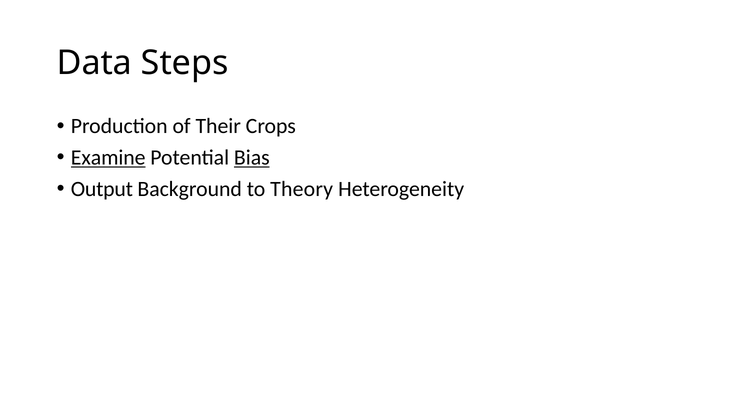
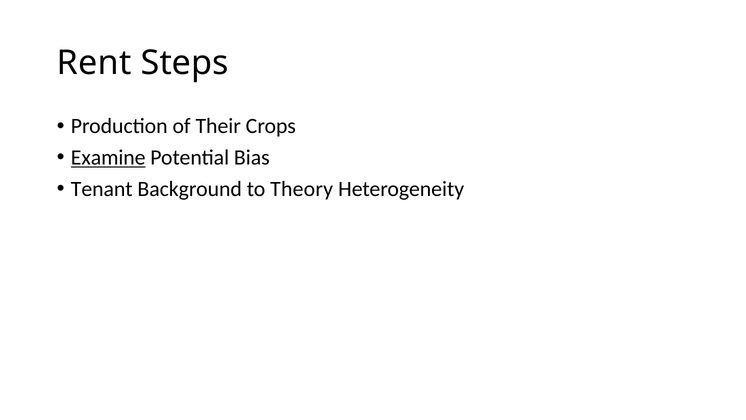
Data: Data -> Rent
Bias underline: present -> none
Output: Output -> Tenant
